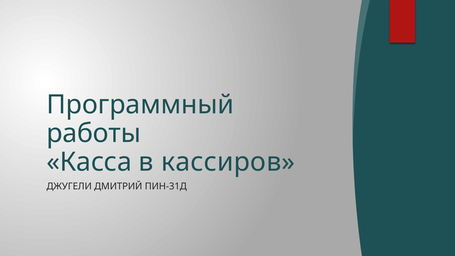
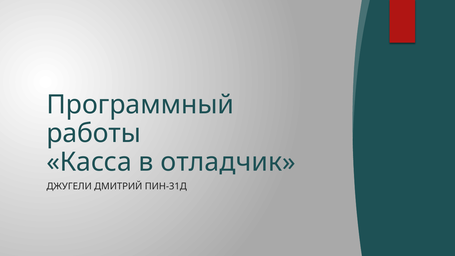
кассиров: кассиров -> отладчик
